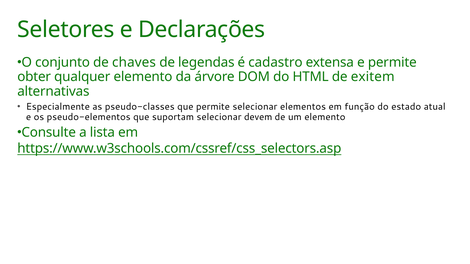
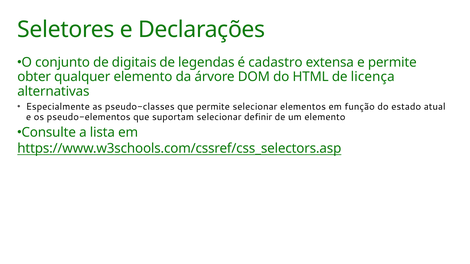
chaves: chaves -> digitais
exitem: exitem -> licença
devem: devem -> definir
